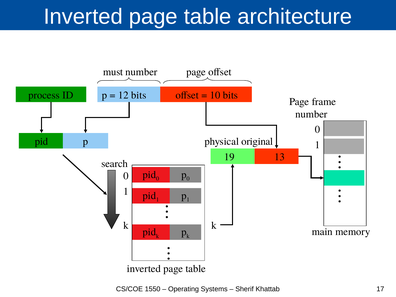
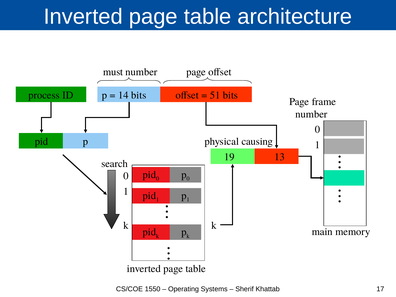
12: 12 -> 14
10: 10 -> 51
original: original -> causing
